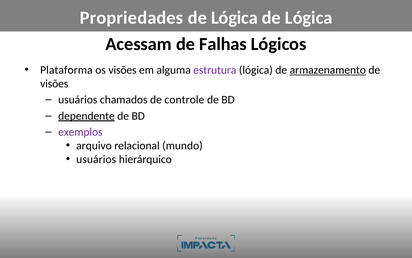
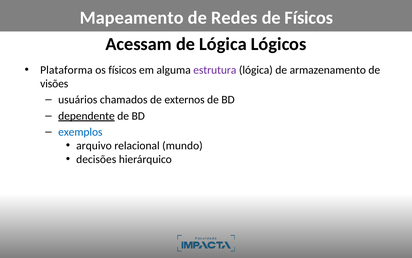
Propriedades: Propriedades -> Mapeamento
Lógica at (234, 18): Lógica -> Redes
Lógica at (309, 18): Lógica -> Físicos
de Falhas: Falhas -> Lógica
os visões: visões -> físicos
armazenamento underline: present -> none
controle: controle -> externos
exemplos colour: purple -> blue
usuários at (96, 159): usuários -> decisões
